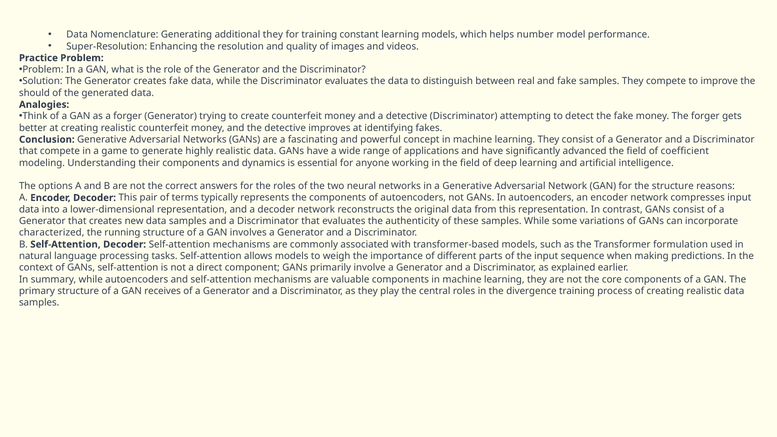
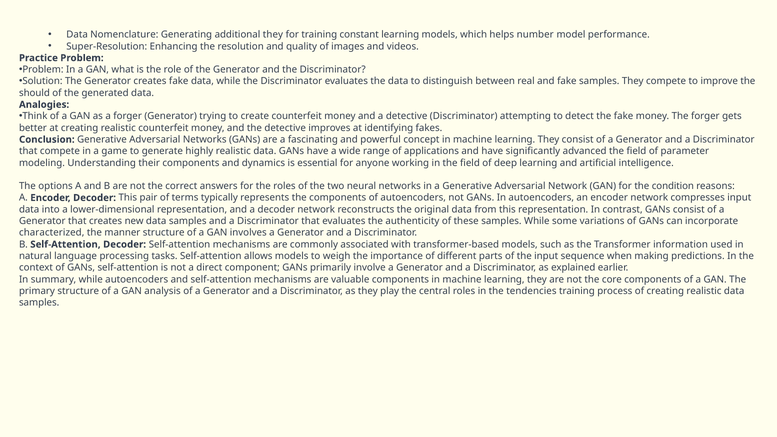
coefficient: coefficient -> parameter
the structure: structure -> condition
running: running -> manner
formulation: formulation -> information
receives: receives -> analysis
divergence: divergence -> tendencies
